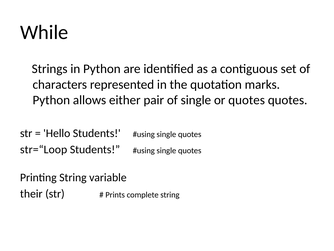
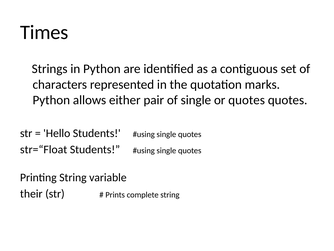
While: While -> Times
str=“Loop: str=“Loop -> str=“Float
